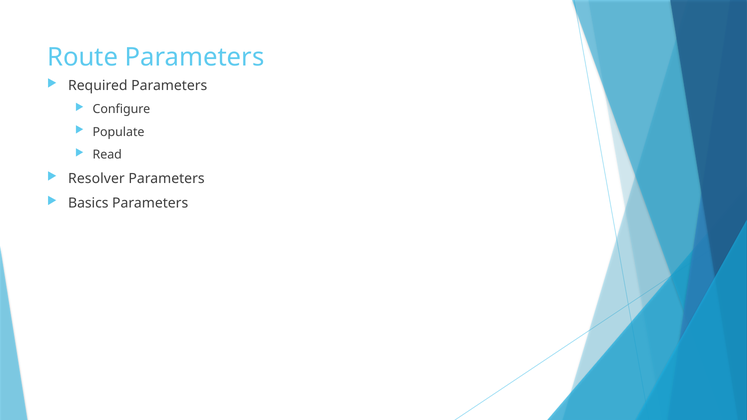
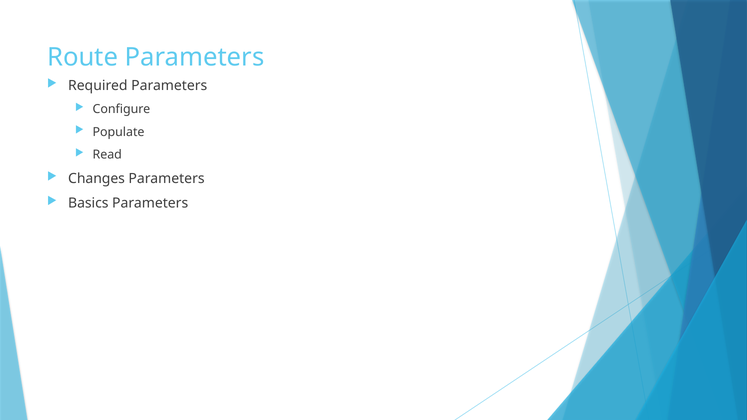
Resolver: Resolver -> Changes
